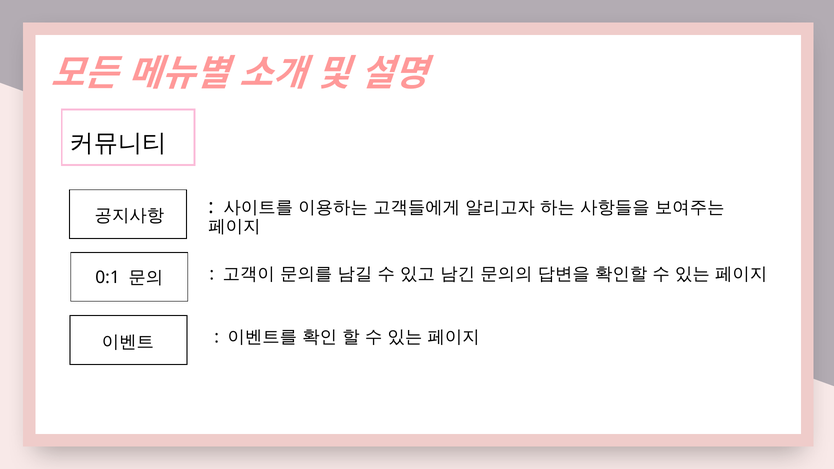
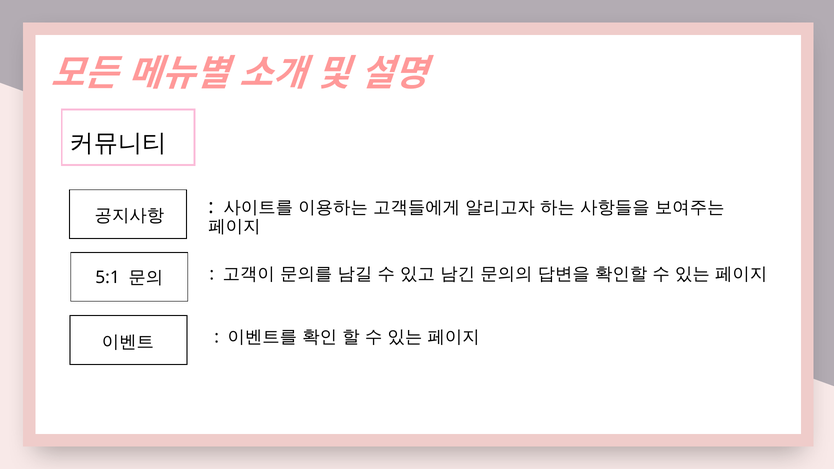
0:1: 0:1 -> 5:1
